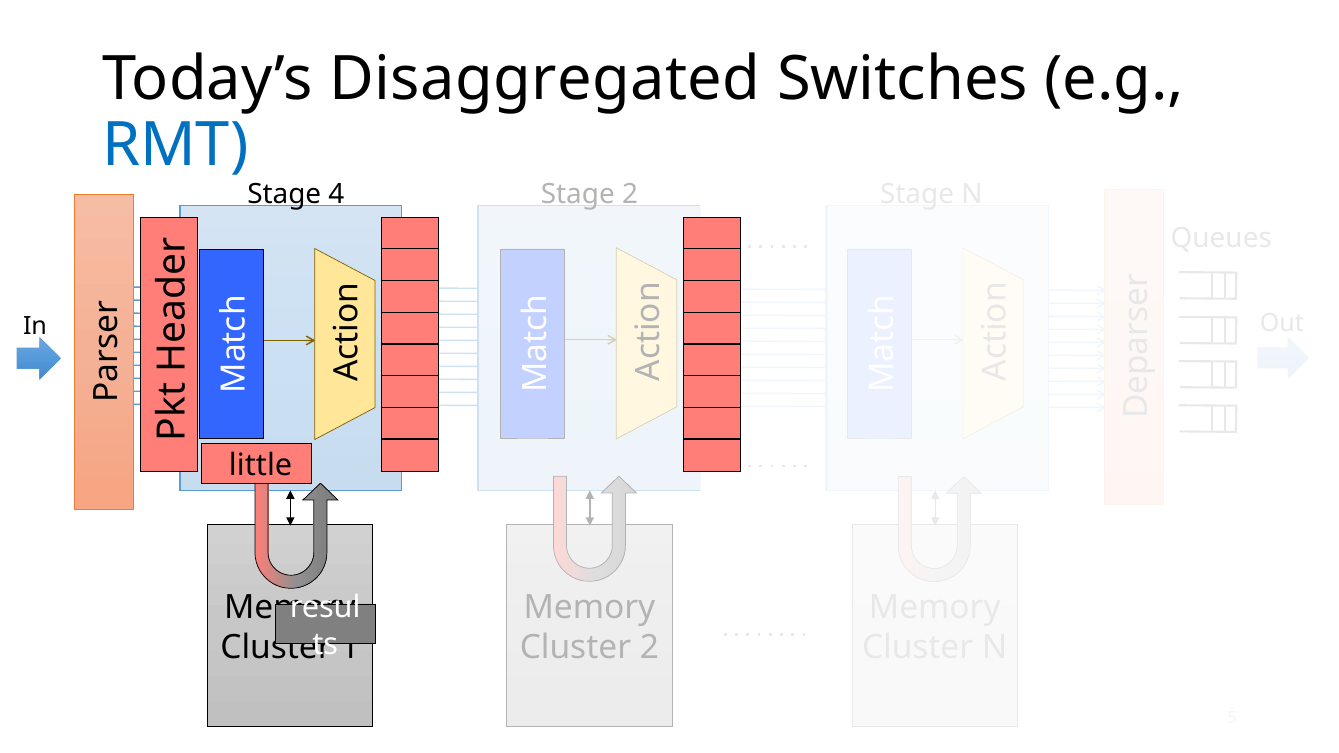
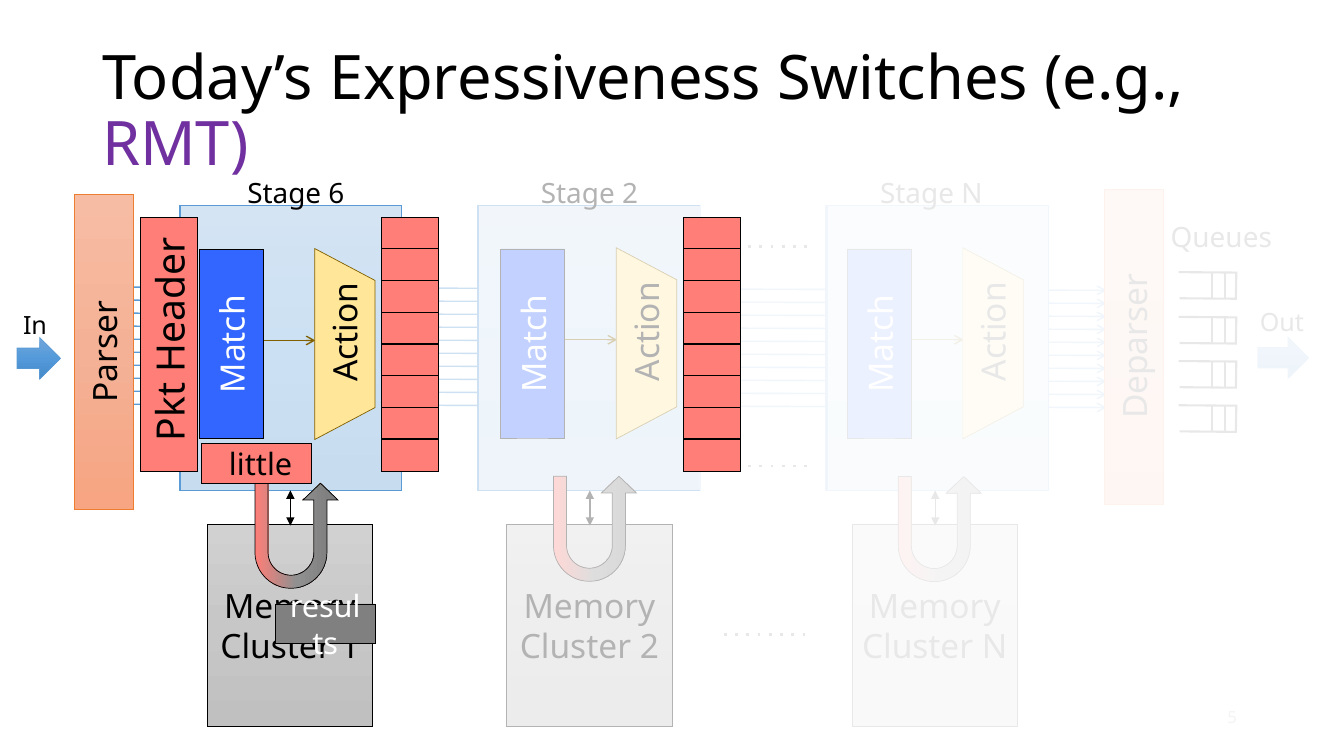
Disaggregated: Disaggregated -> Expressiveness
RMT colour: blue -> purple
4: 4 -> 6
